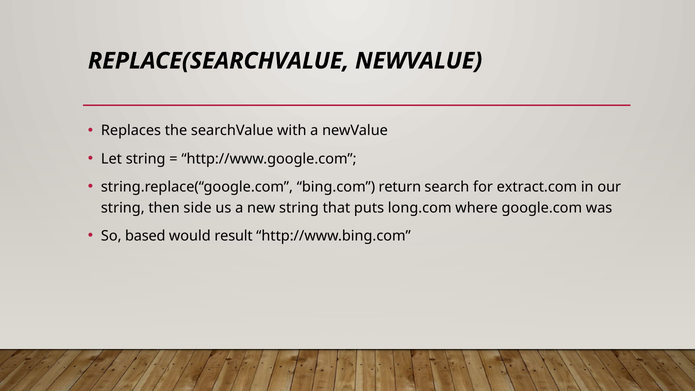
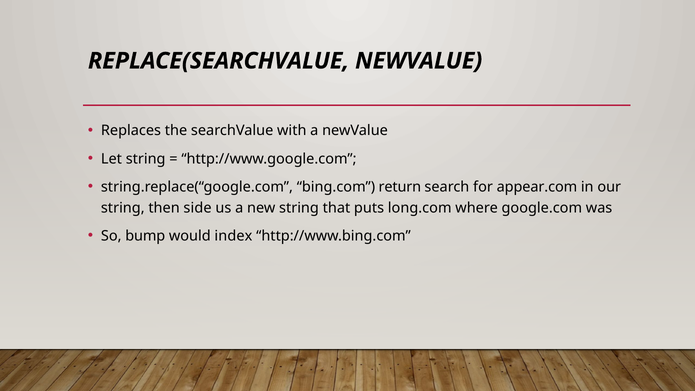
extract.com: extract.com -> appear.com
based: based -> bump
result: result -> index
